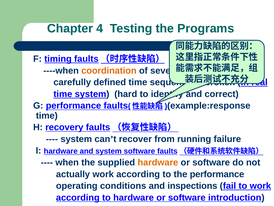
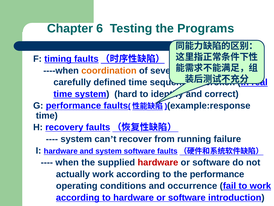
4: 4 -> 6
hardware at (158, 162) colour: orange -> red
inspections: inspections -> occurrence
